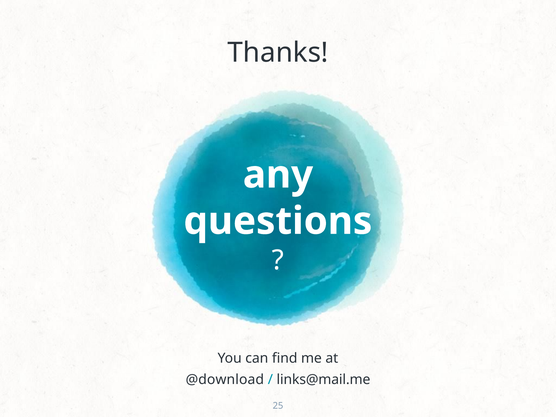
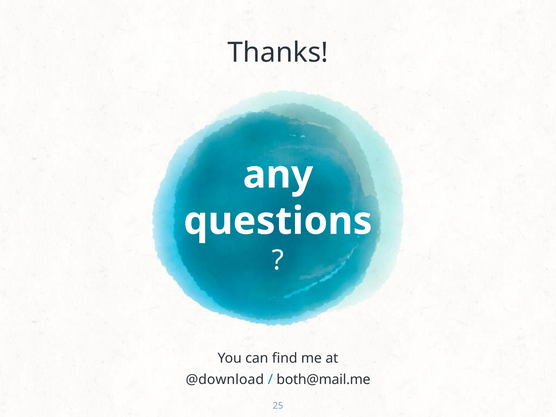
links@mail.me: links@mail.me -> both@mail.me
